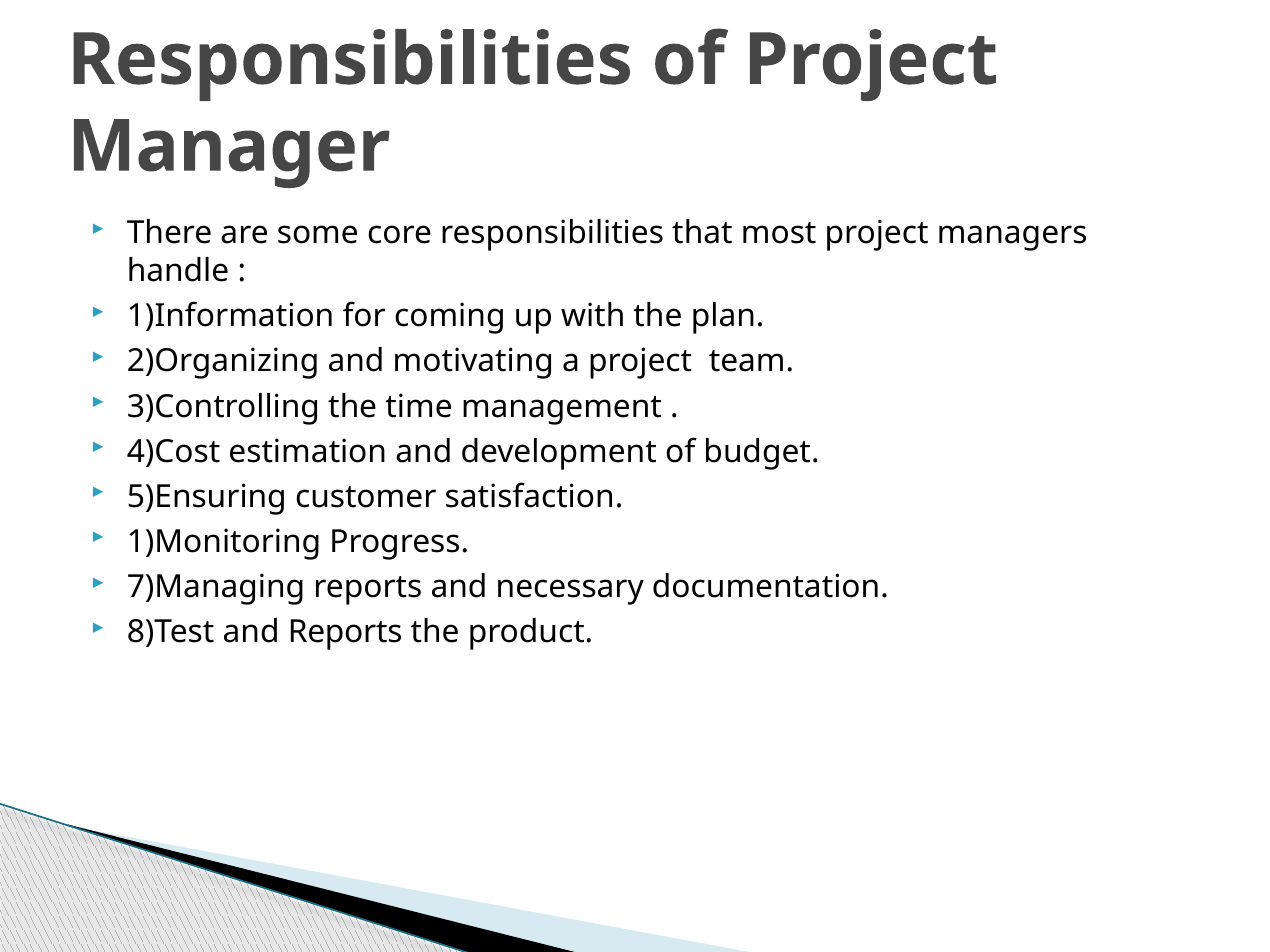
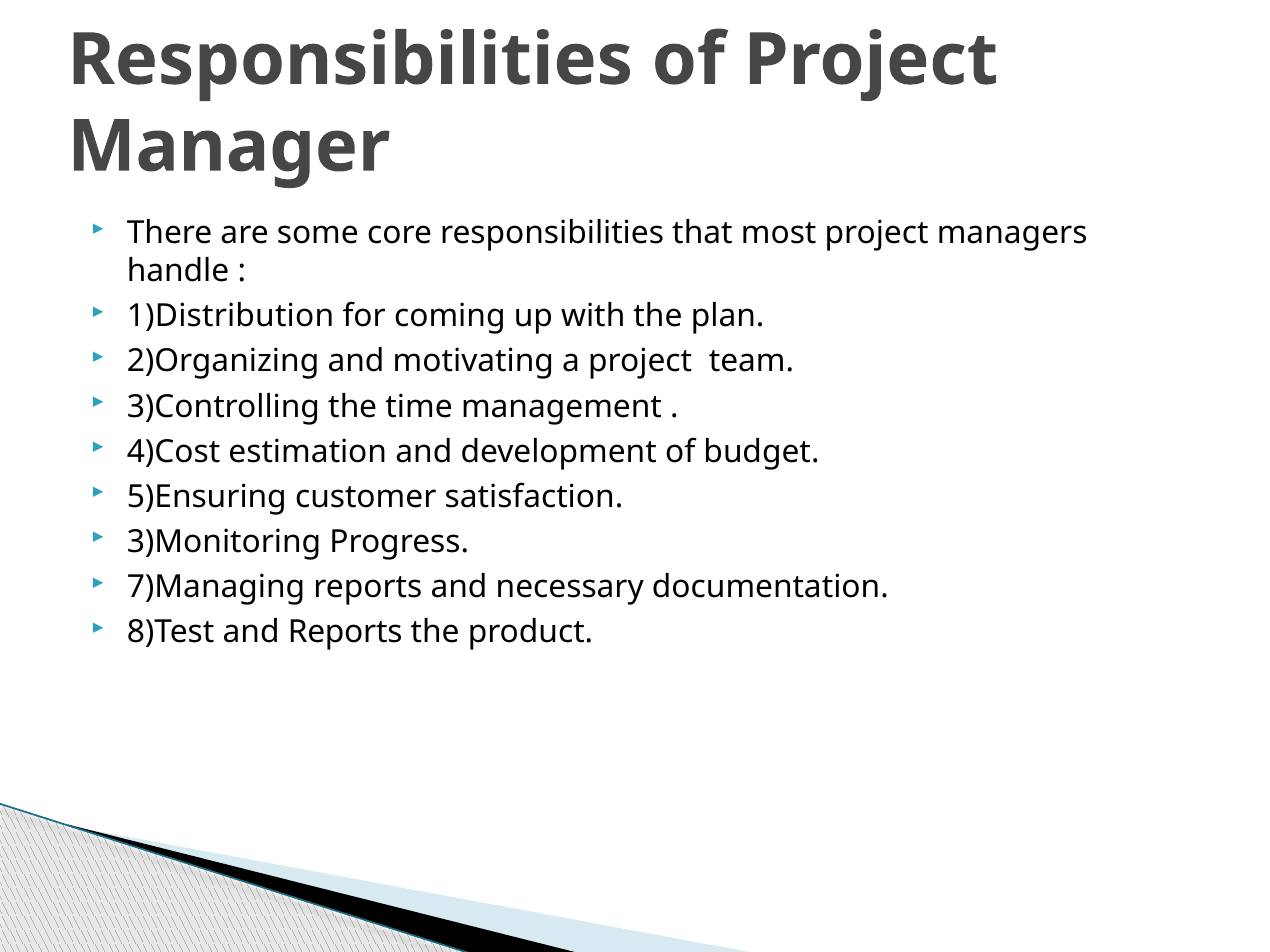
1)Information: 1)Information -> 1)Distribution
1)Monitoring: 1)Monitoring -> 3)Monitoring
